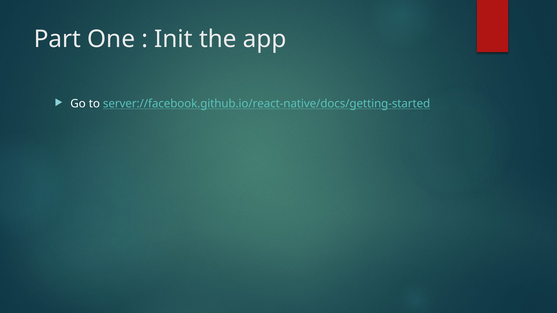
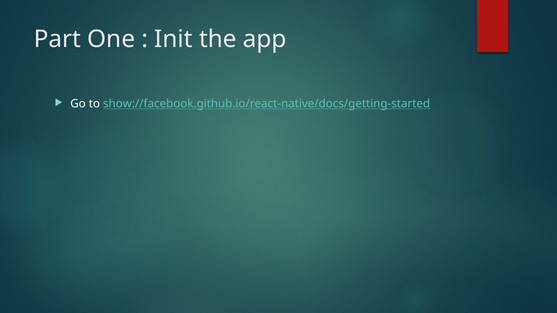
server://facebook.github.io/react-native/docs/getting-started: server://facebook.github.io/react-native/docs/getting-started -> show://facebook.github.io/react-native/docs/getting-started
